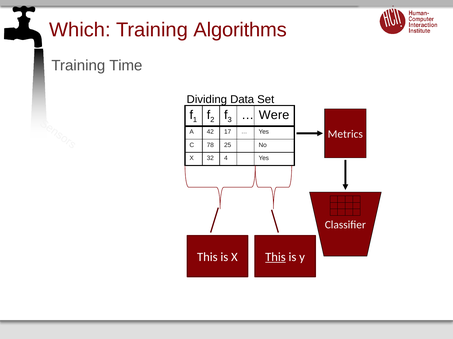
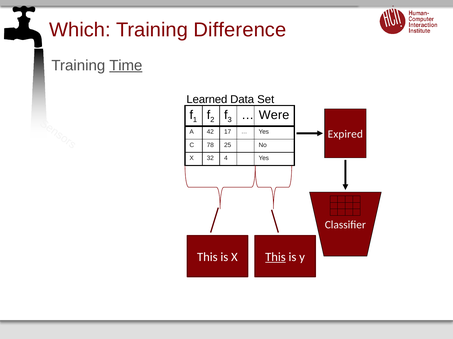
Algorithms: Algorithms -> Difference
Time underline: none -> present
Dividing: Dividing -> Learned
Metrics: Metrics -> Expired
